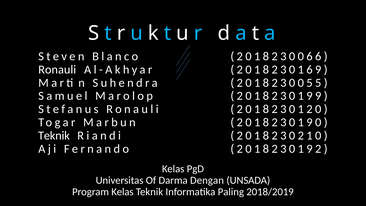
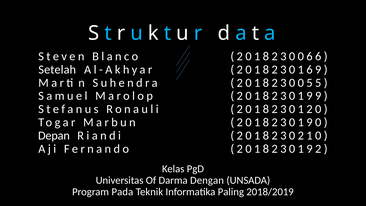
Ronauli at (57, 70): Ronauli -> Setelah
Teknik at (54, 135): Teknik -> Depan
Program Kelas: Kelas -> Pada
